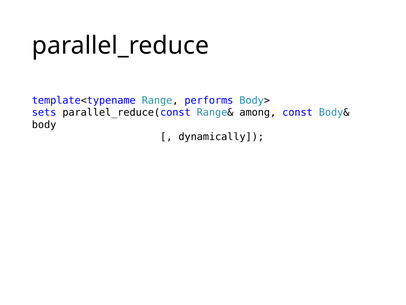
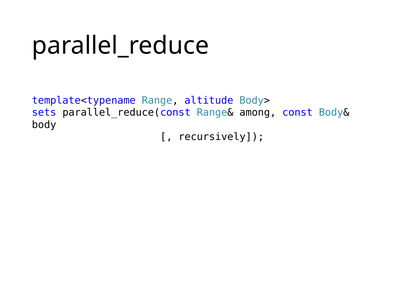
performs: performs -> altitude
dynamically: dynamically -> recursively
